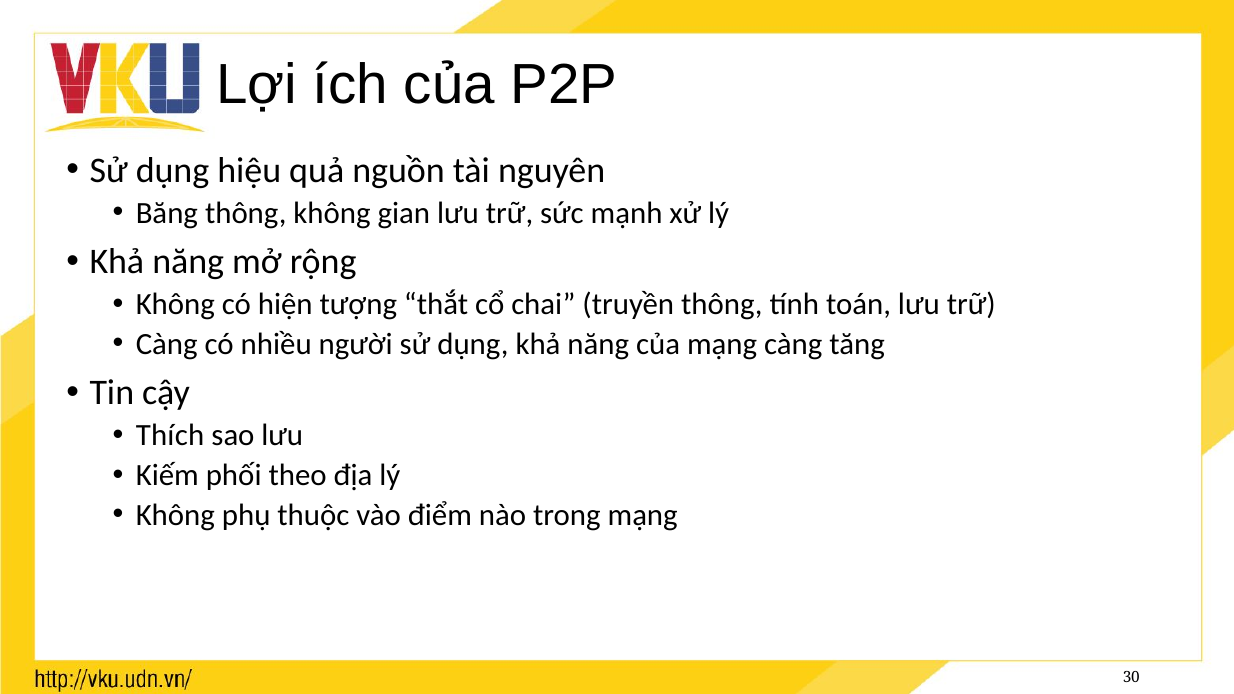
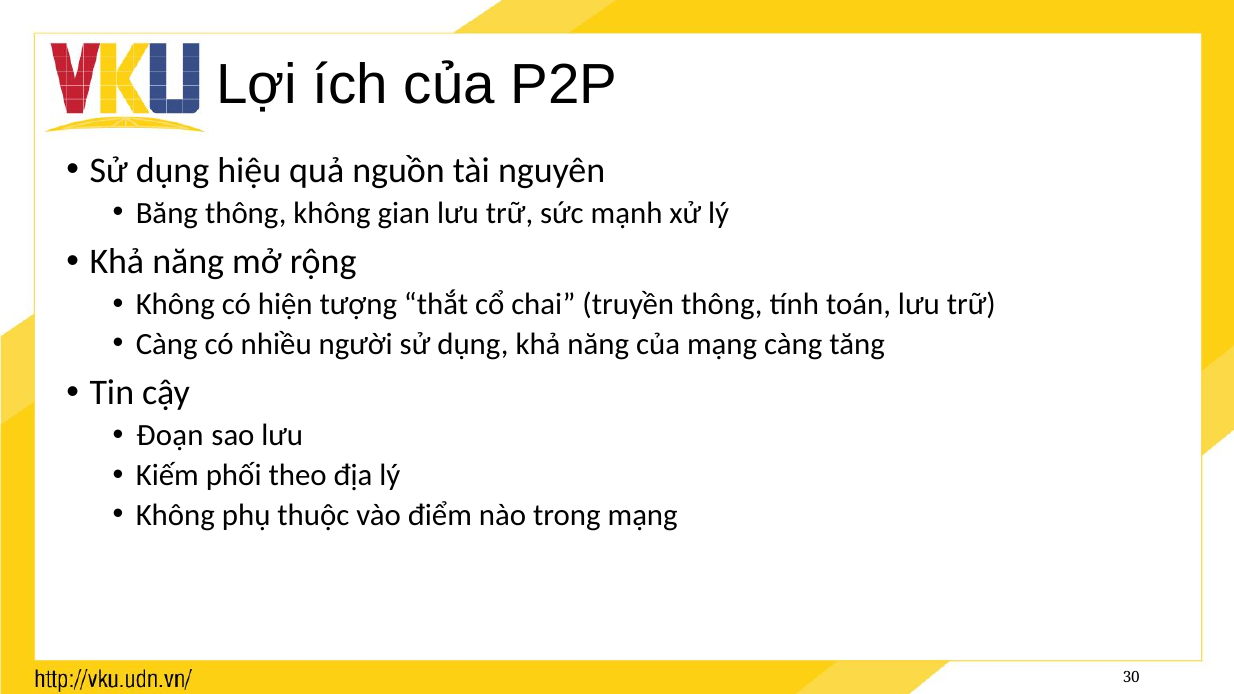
Thích: Thích -> Đoạn
